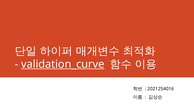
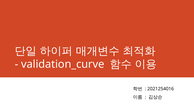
validation_curve underline: present -> none
